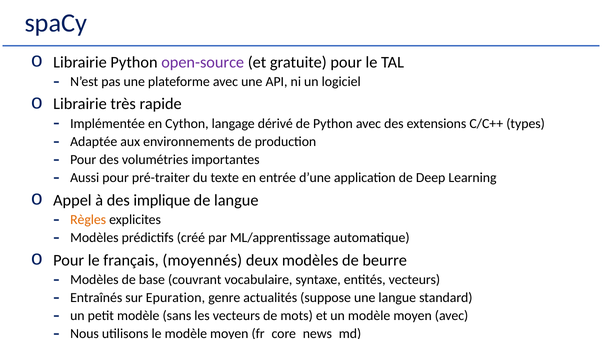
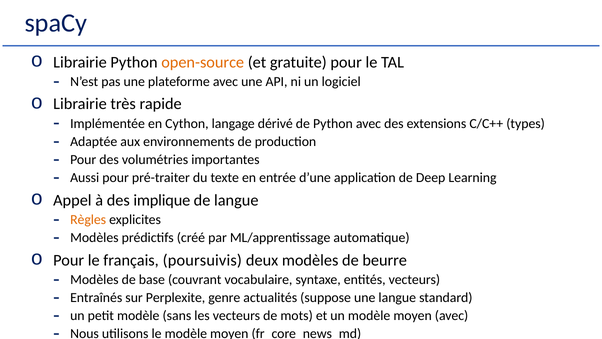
open-source colour: purple -> orange
moyennés: moyennés -> poursuivis
Epuration: Epuration -> Perplexite
